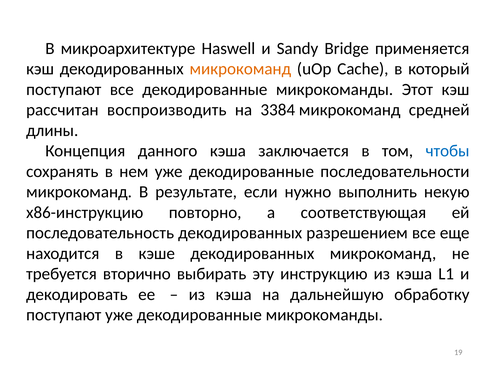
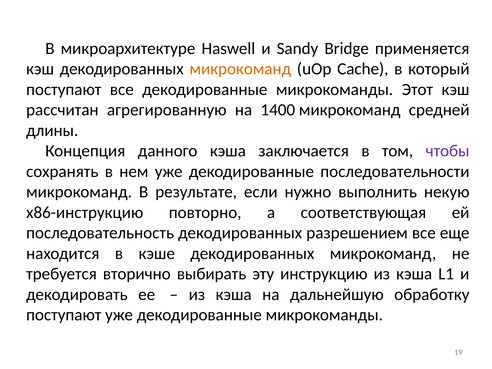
воспроизводить: воспроизводить -> агрегированную
3384: 3384 -> 1400
чтобы colour: blue -> purple
